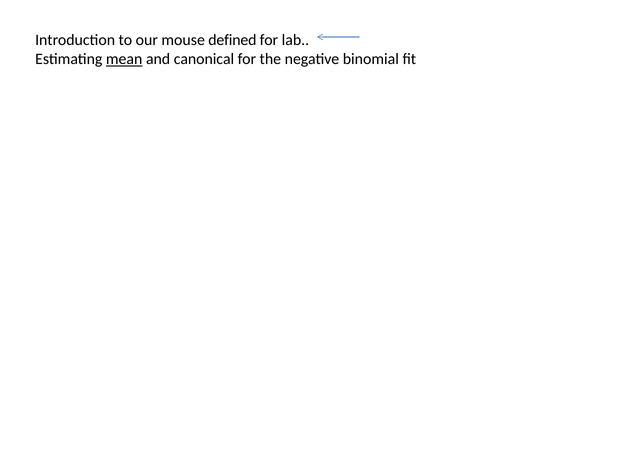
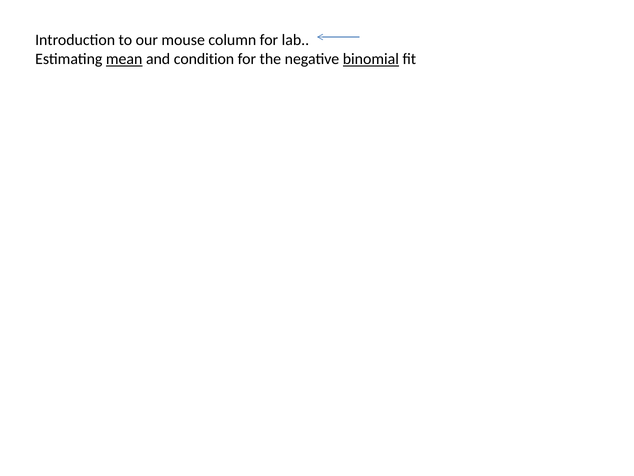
defined: defined -> column
canonical: canonical -> condition
binomial underline: none -> present
